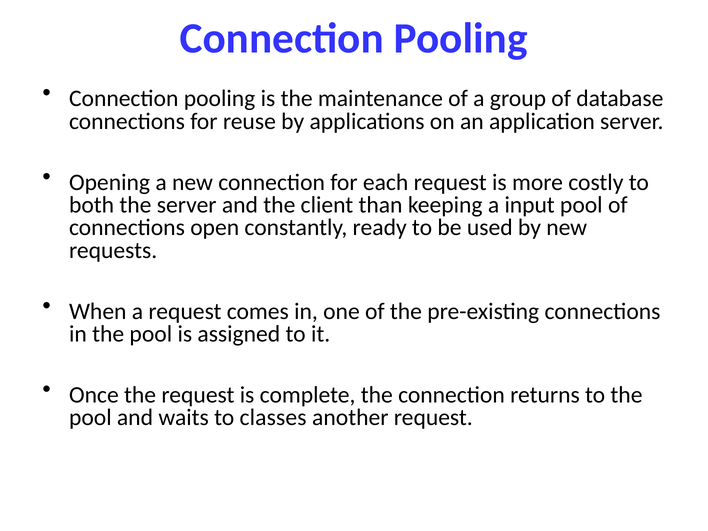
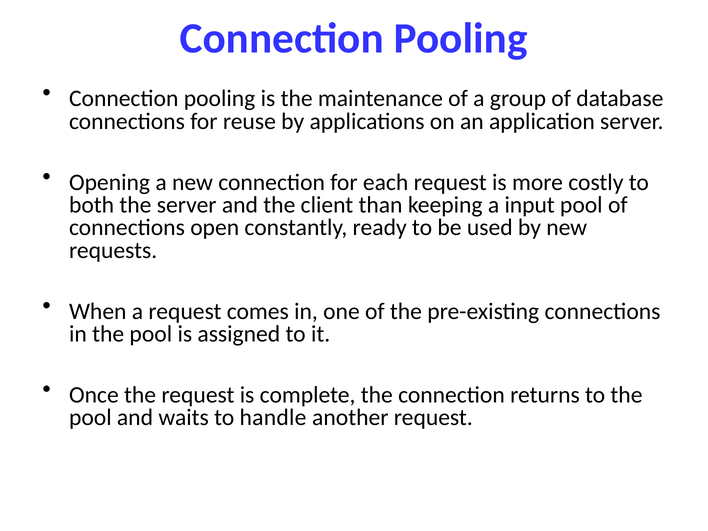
classes: classes -> handle
